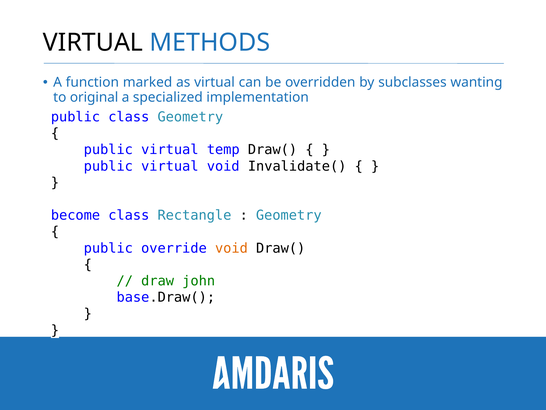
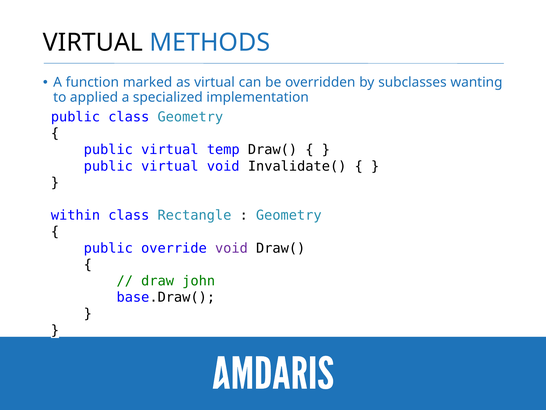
original: original -> applied
become: become -> within
void at (231, 248) colour: orange -> purple
